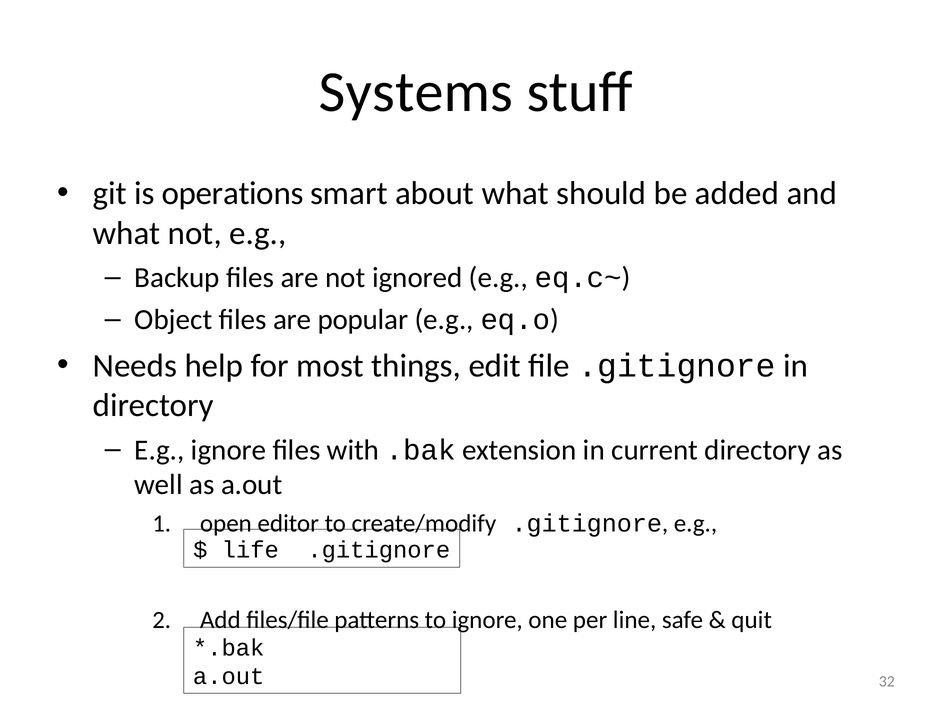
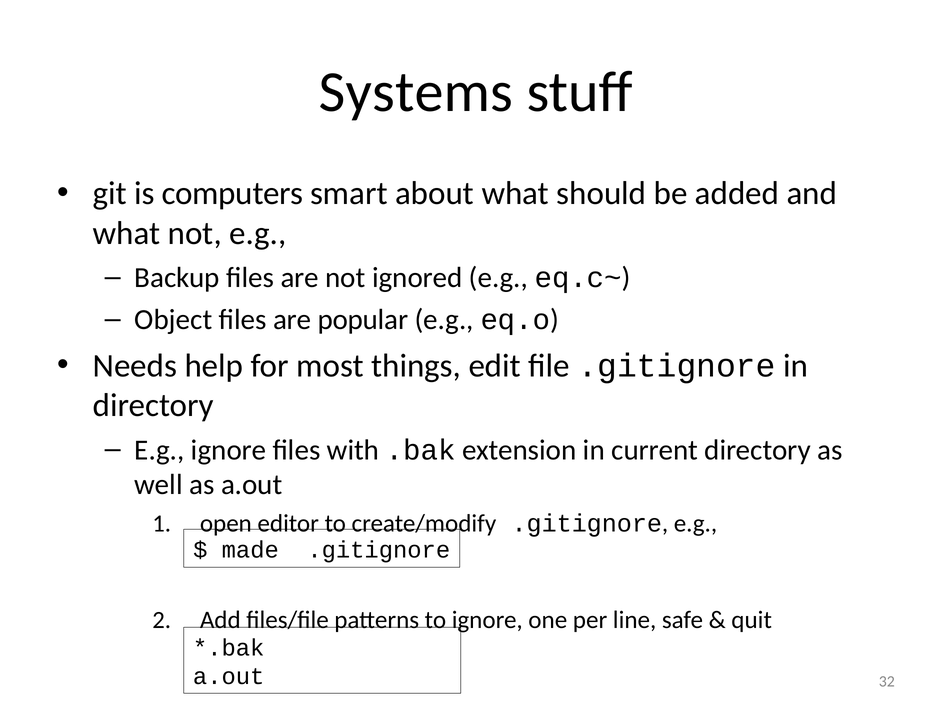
operations: operations -> computers
life: life -> made
